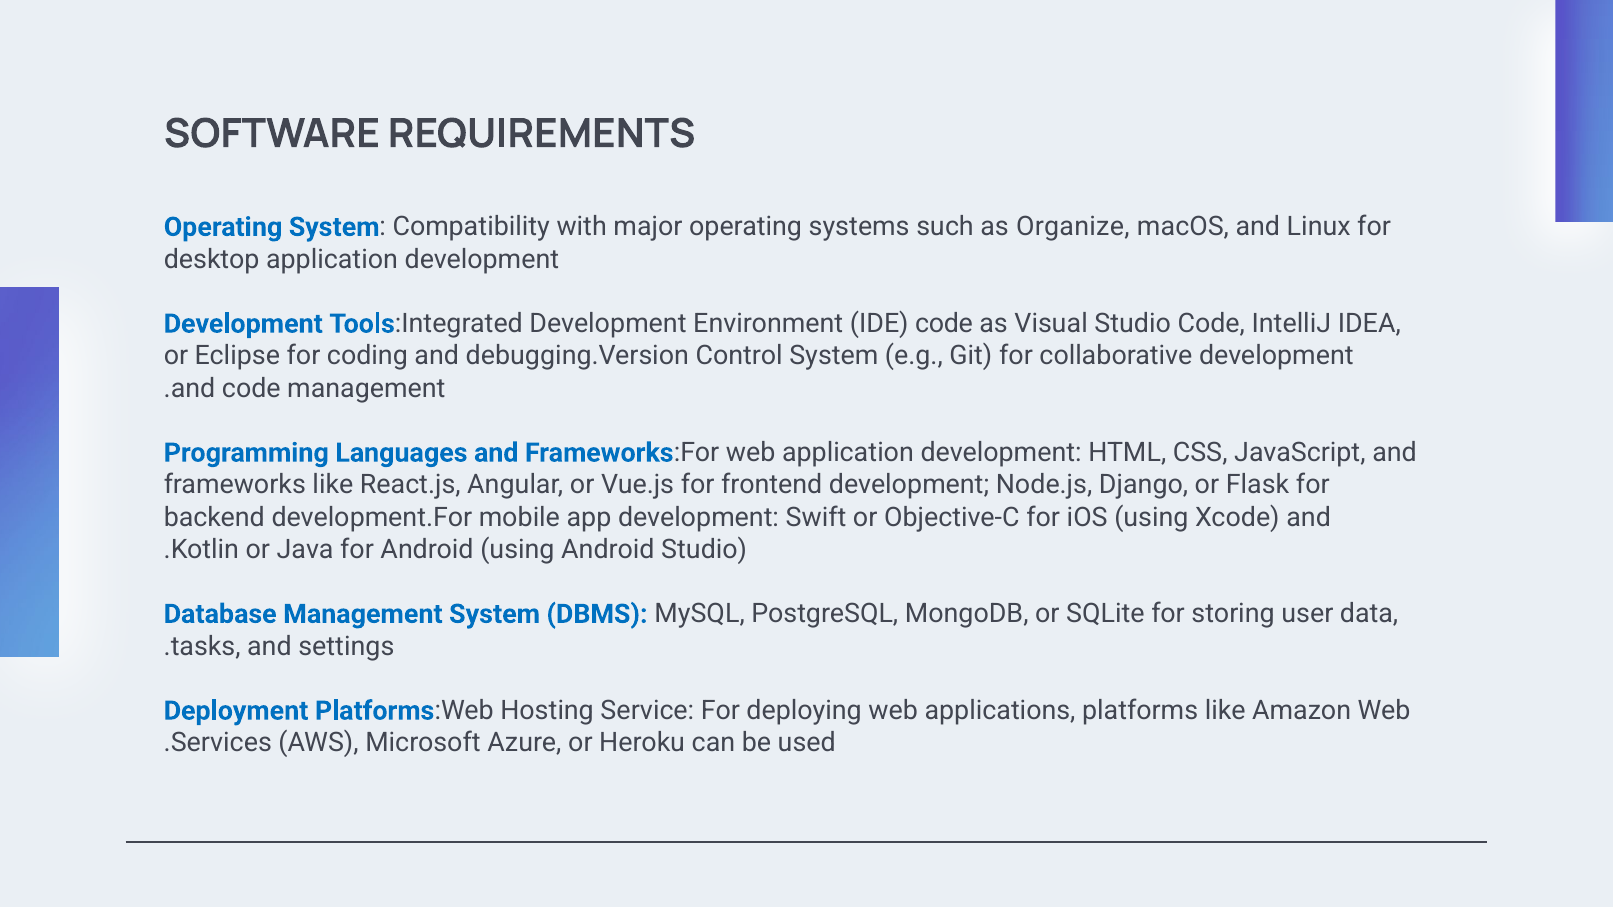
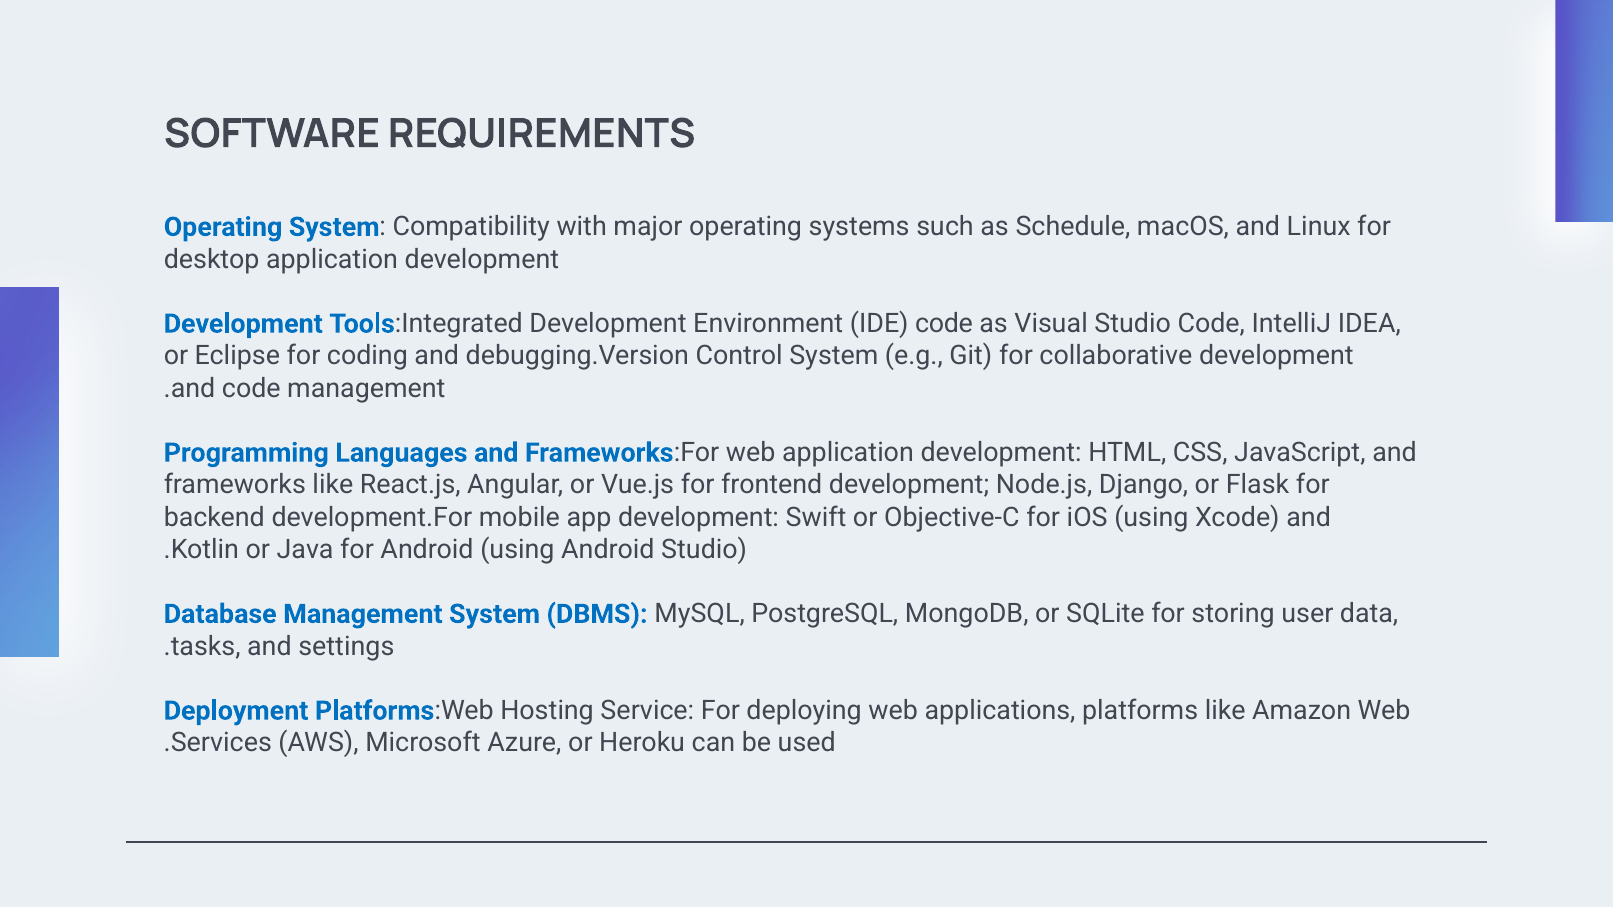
Organize: Organize -> Schedule
